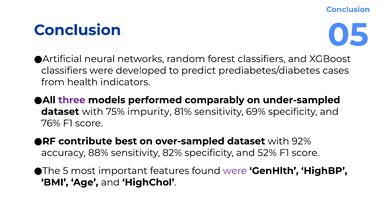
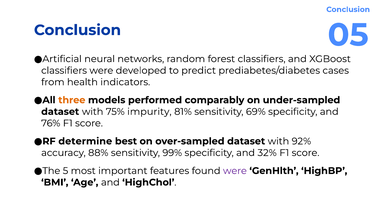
three colour: purple -> orange
contribute: contribute -> determine
82%: 82% -> 99%
52%: 52% -> 32%
